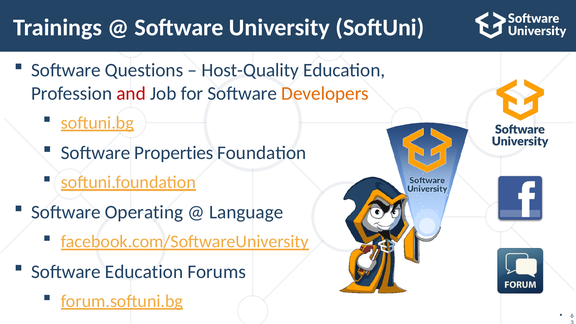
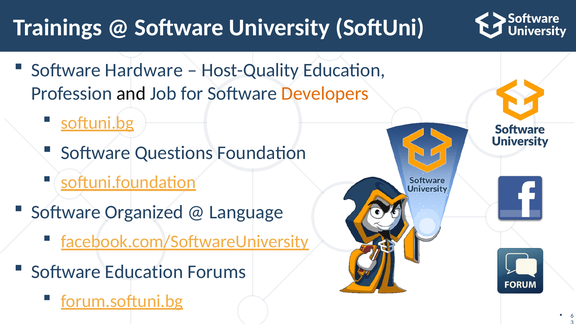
Questions: Questions -> Hardware
and colour: red -> black
Properties: Properties -> Questions
Operating: Operating -> Organized
